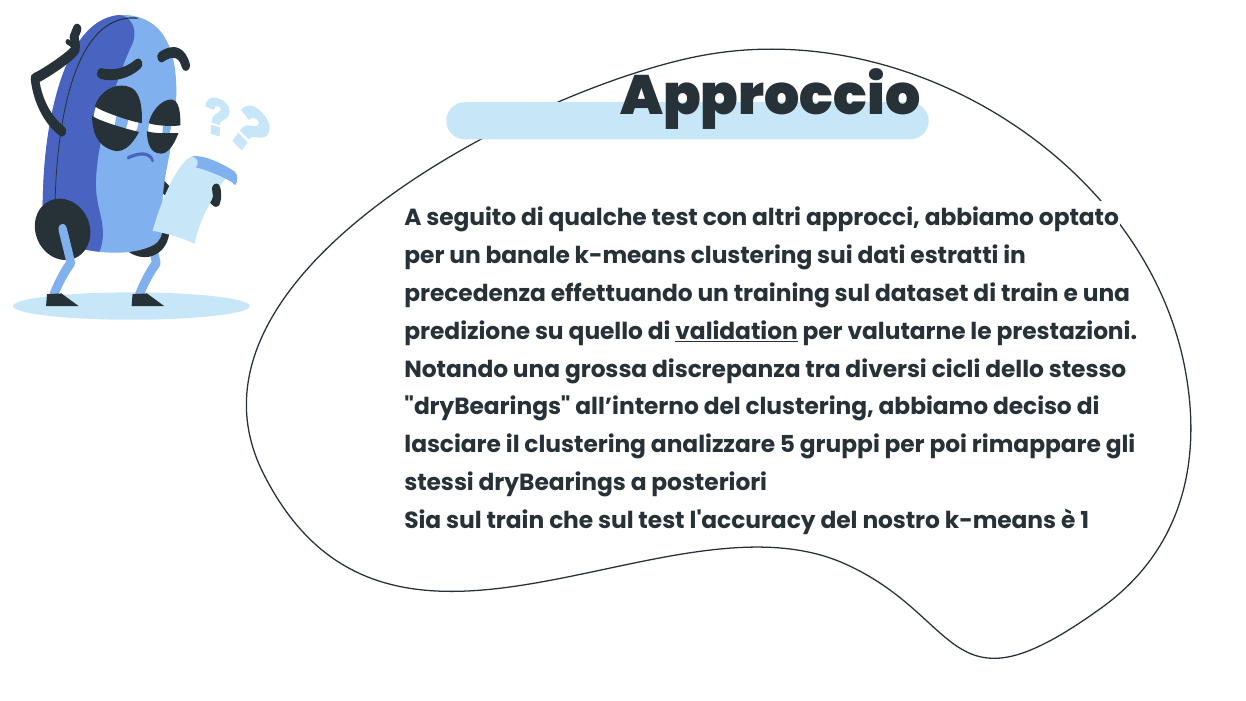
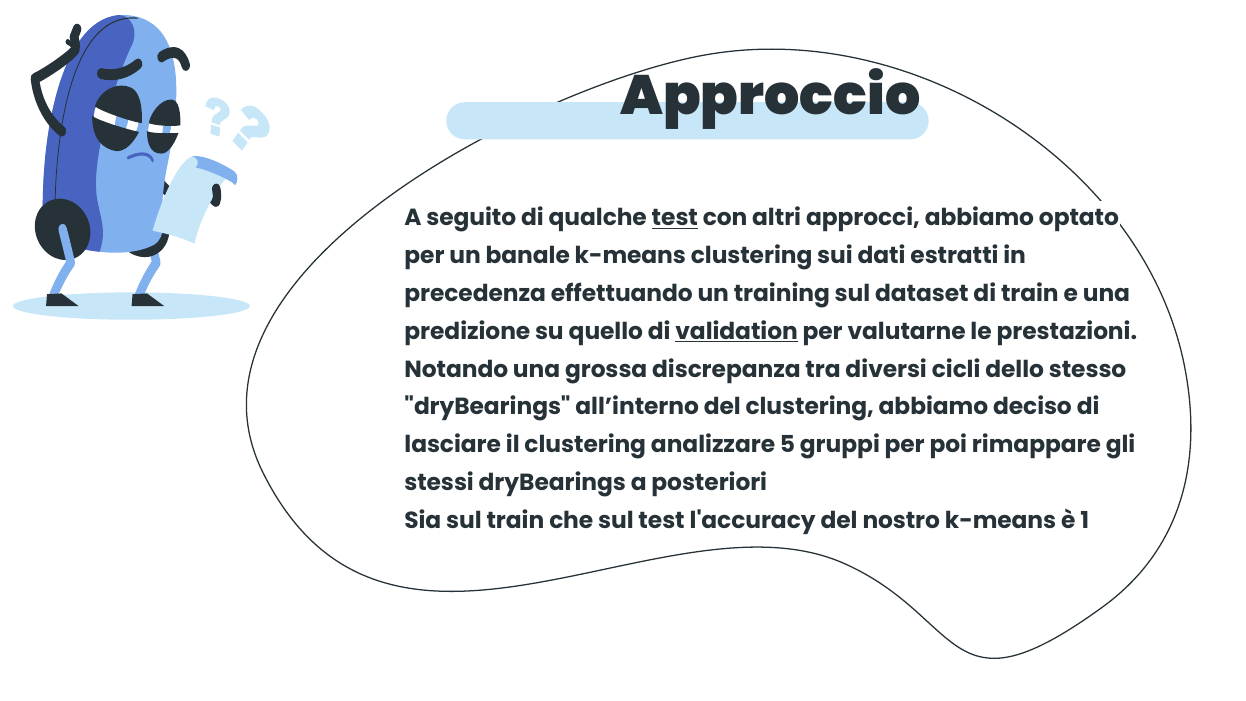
test at (675, 218) underline: none -> present
